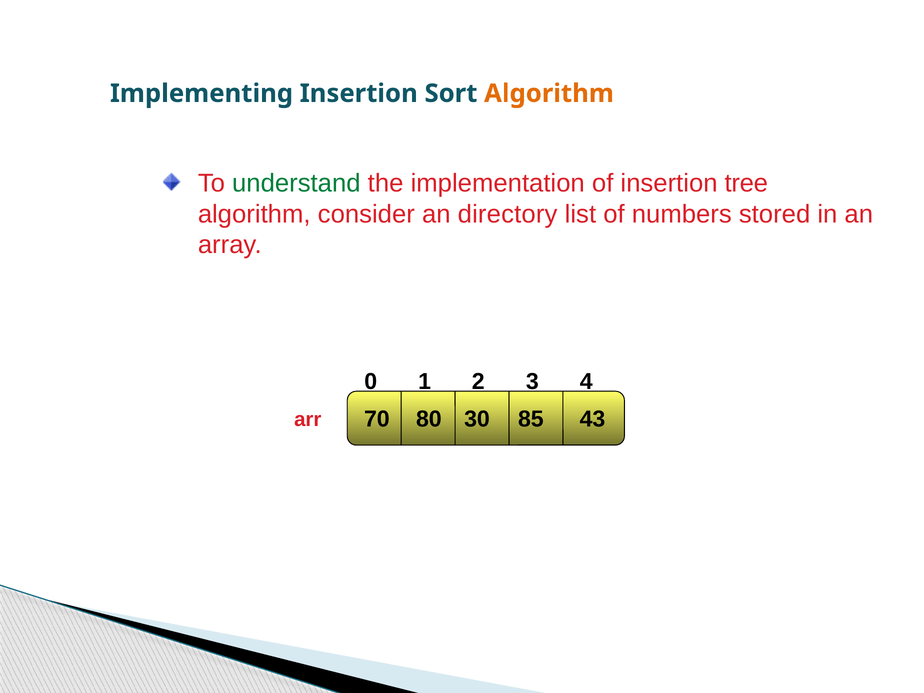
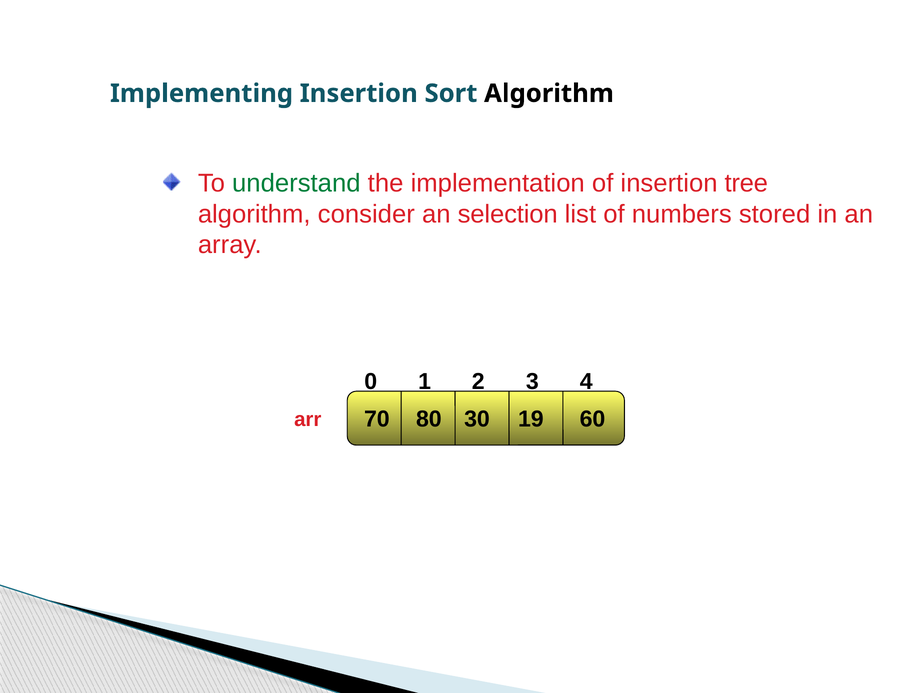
Algorithm at (549, 93) colour: orange -> black
directory: directory -> selection
85: 85 -> 19
43: 43 -> 60
